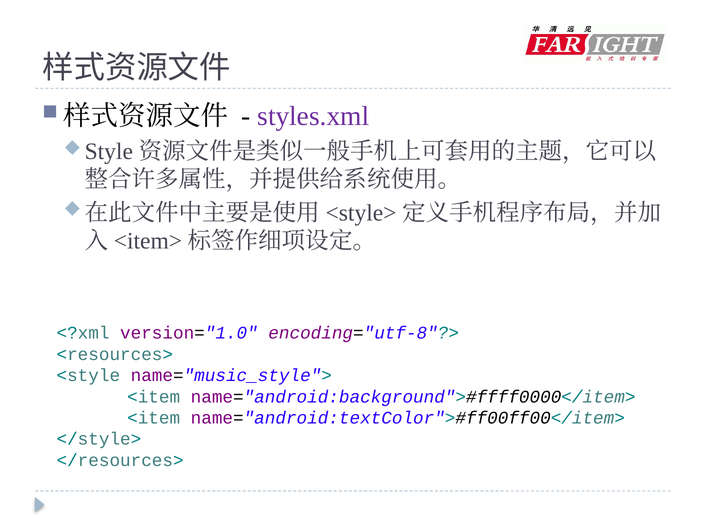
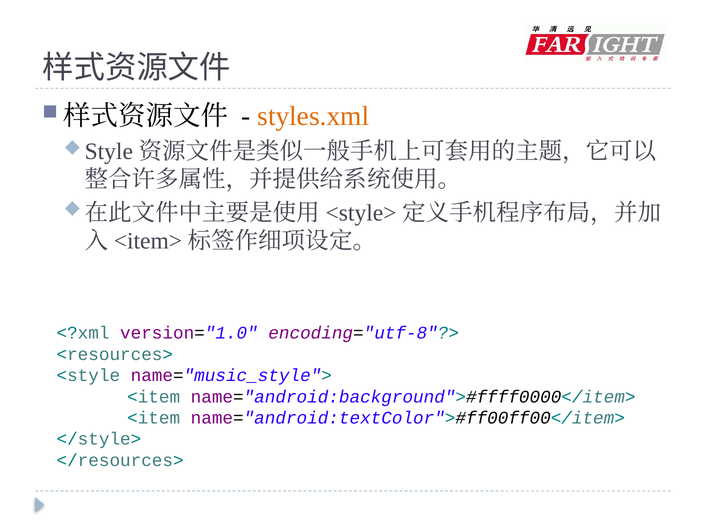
styles.xml colour: purple -> orange
